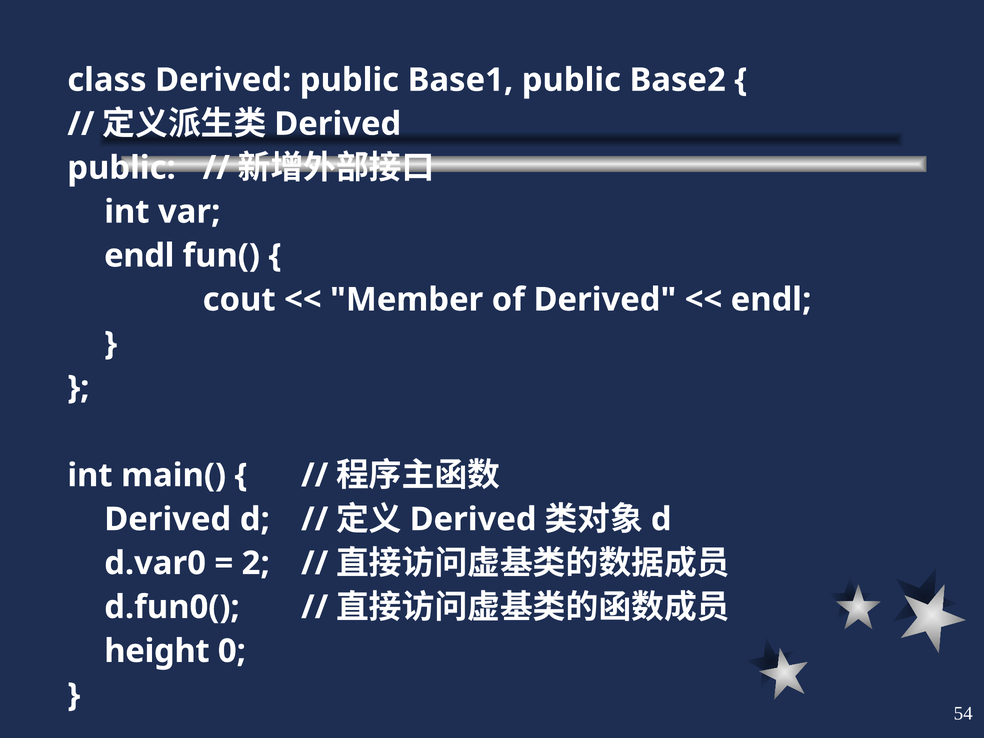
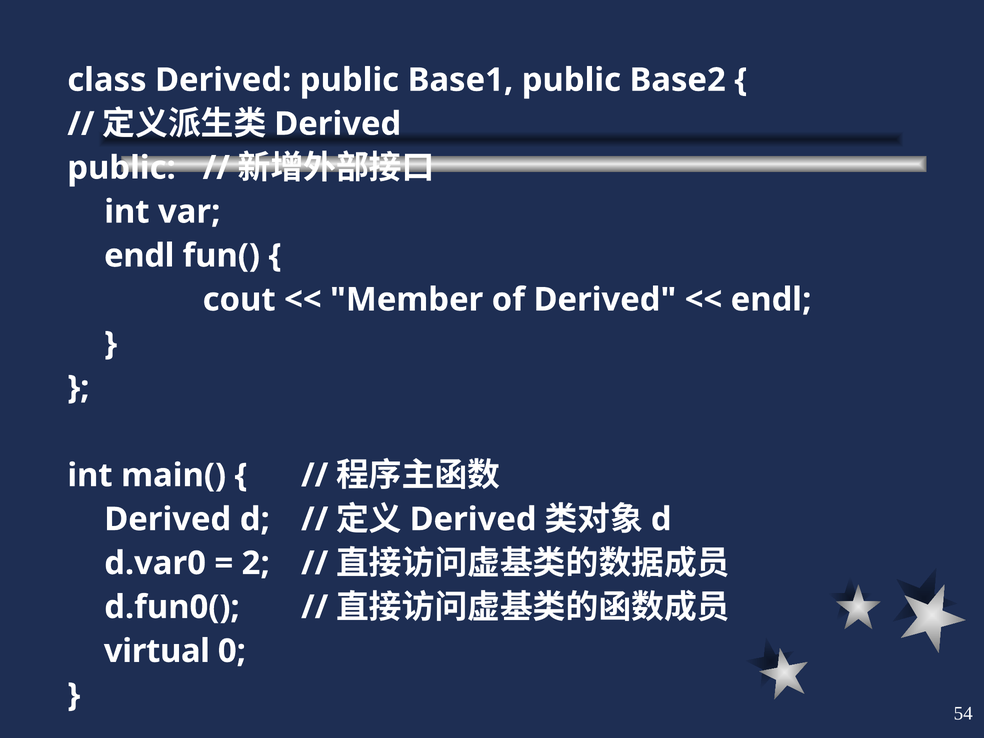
height: height -> virtual
